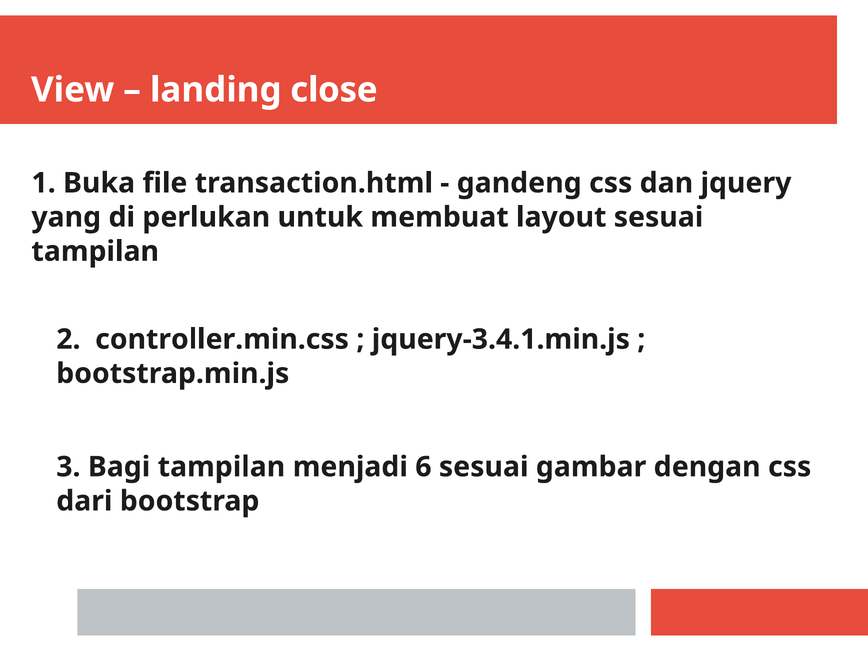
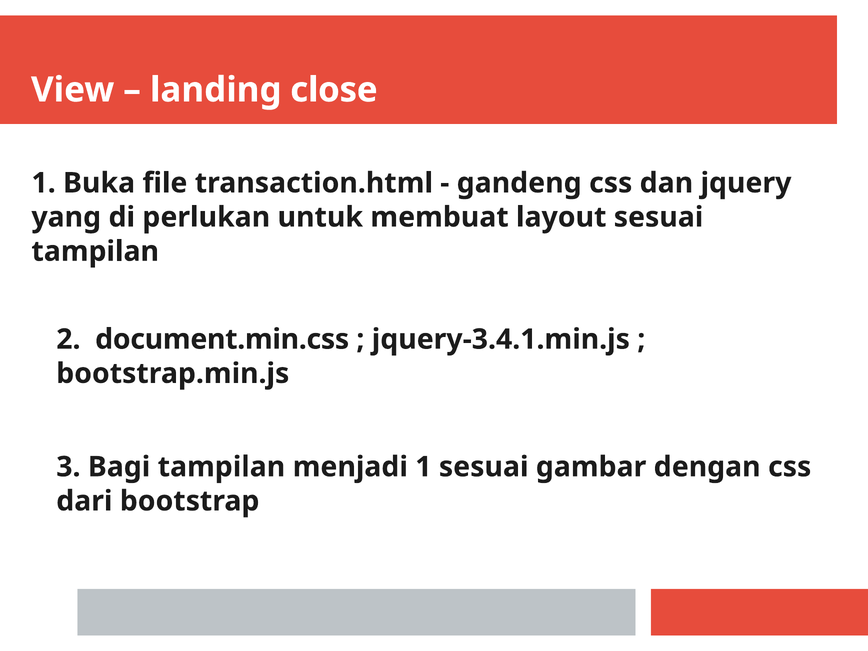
controller.min.css: controller.min.css -> document.min.css
menjadi 6: 6 -> 1
